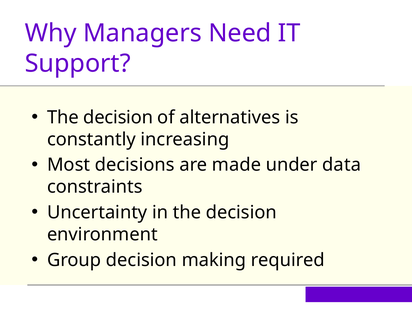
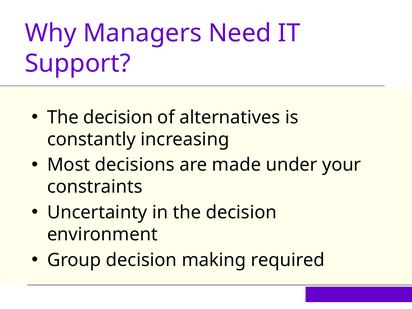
data: data -> your
